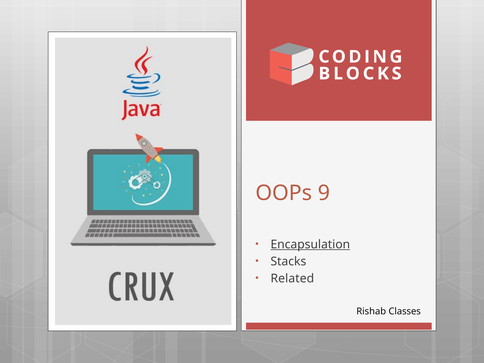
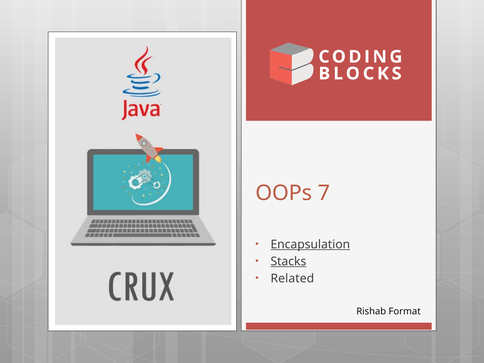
9: 9 -> 7
Stacks underline: none -> present
Classes: Classes -> Format
